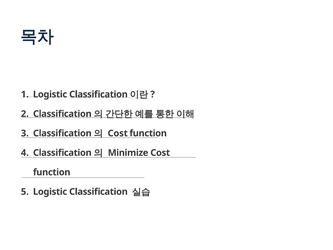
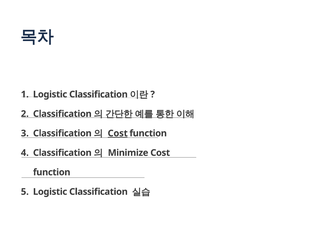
Cost at (118, 133) underline: none -> present
